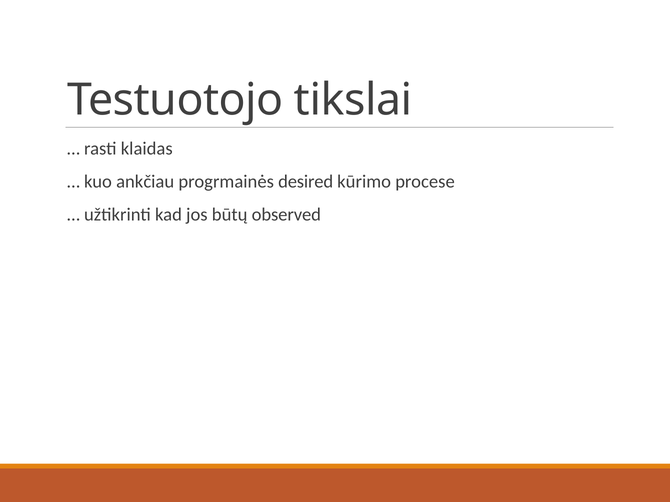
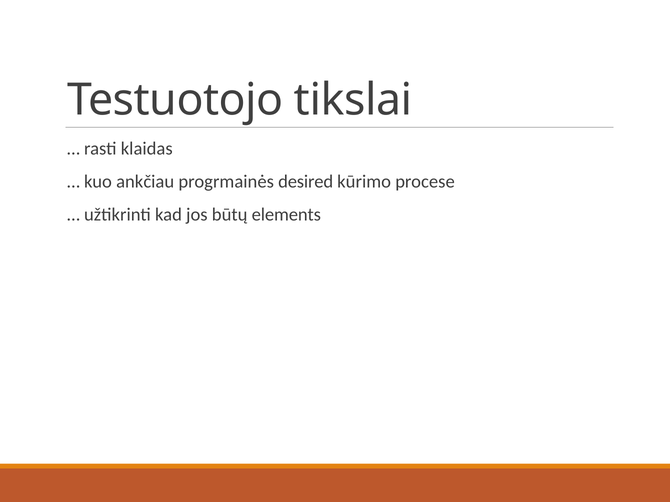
observed: observed -> elements
